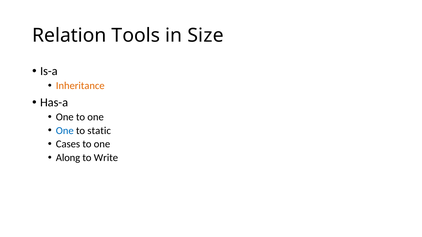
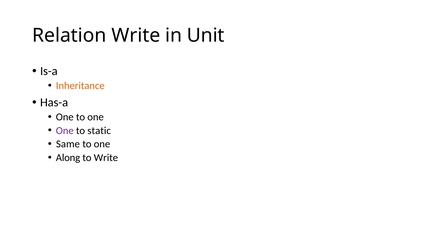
Relation Tools: Tools -> Write
Size: Size -> Unit
One at (65, 131) colour: blue -> purple
Cases: Cases -> Same
